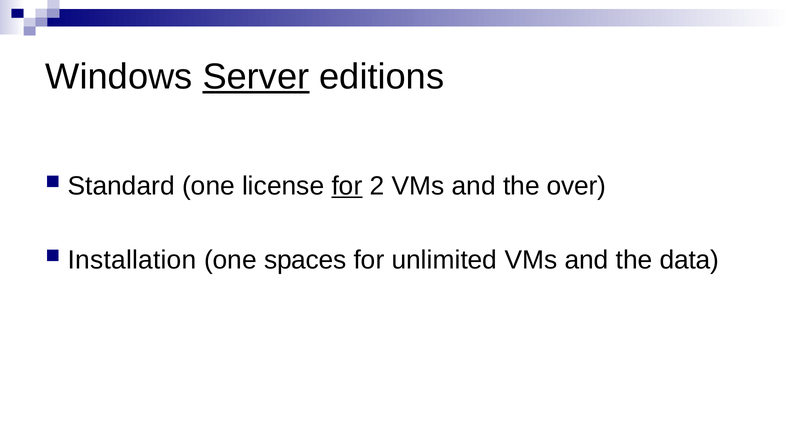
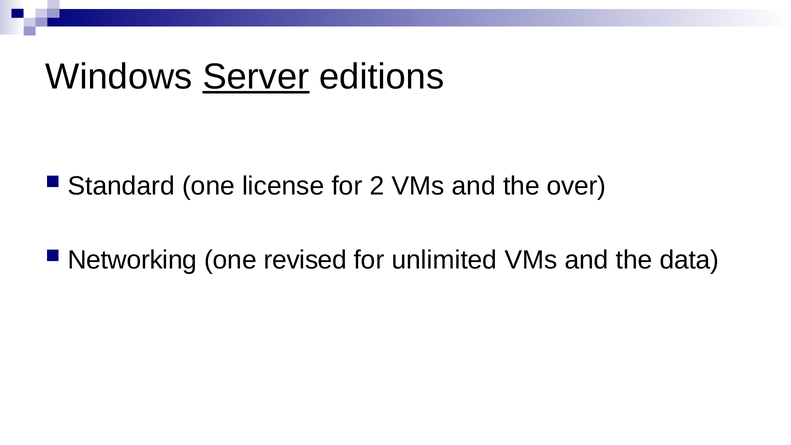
for at (347, 186) underline: present -> none
Installation: Installation -> Networking
spaces: spaces -> revised
